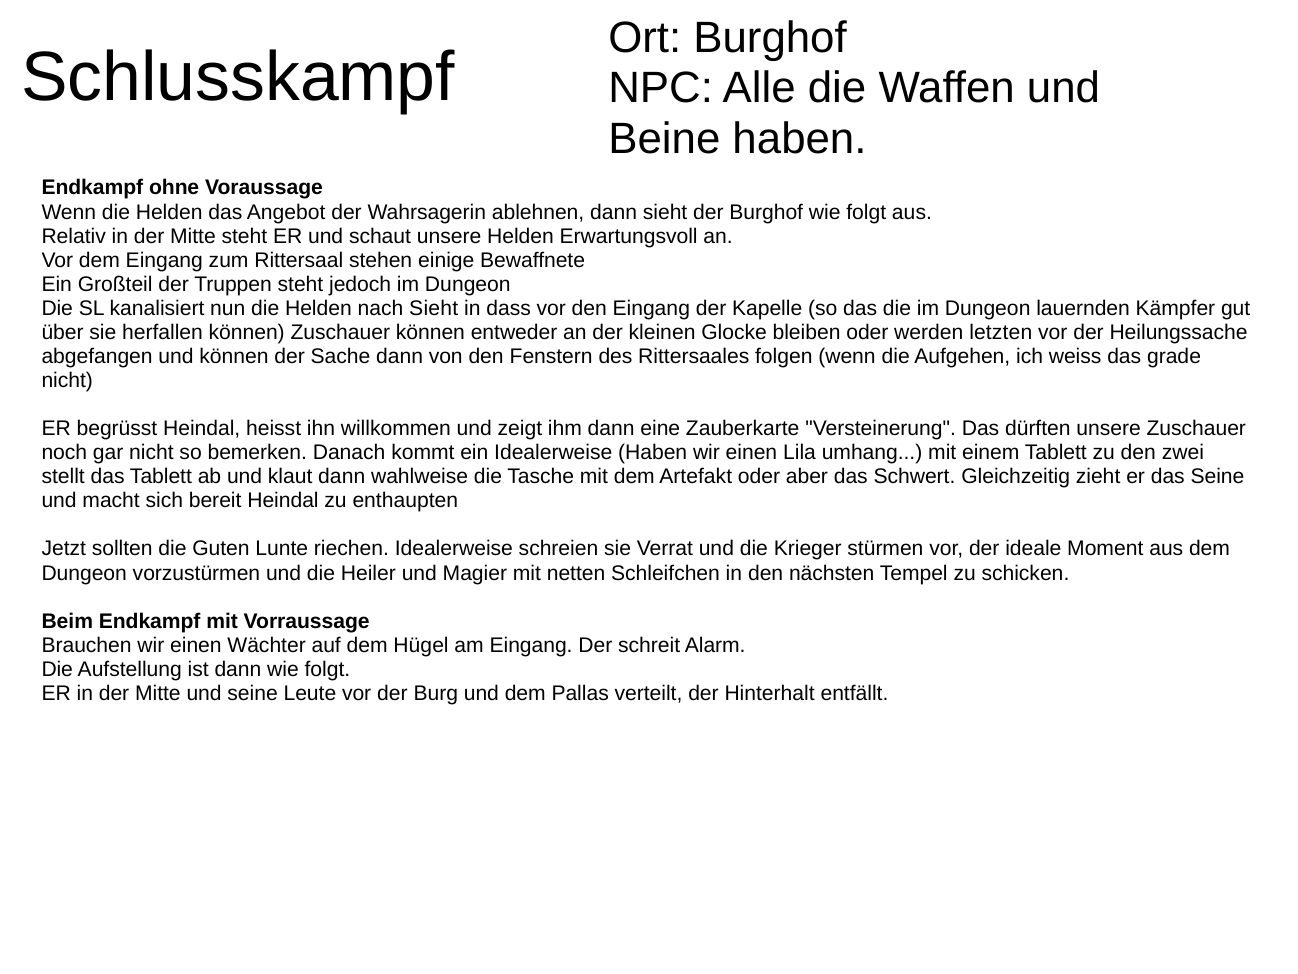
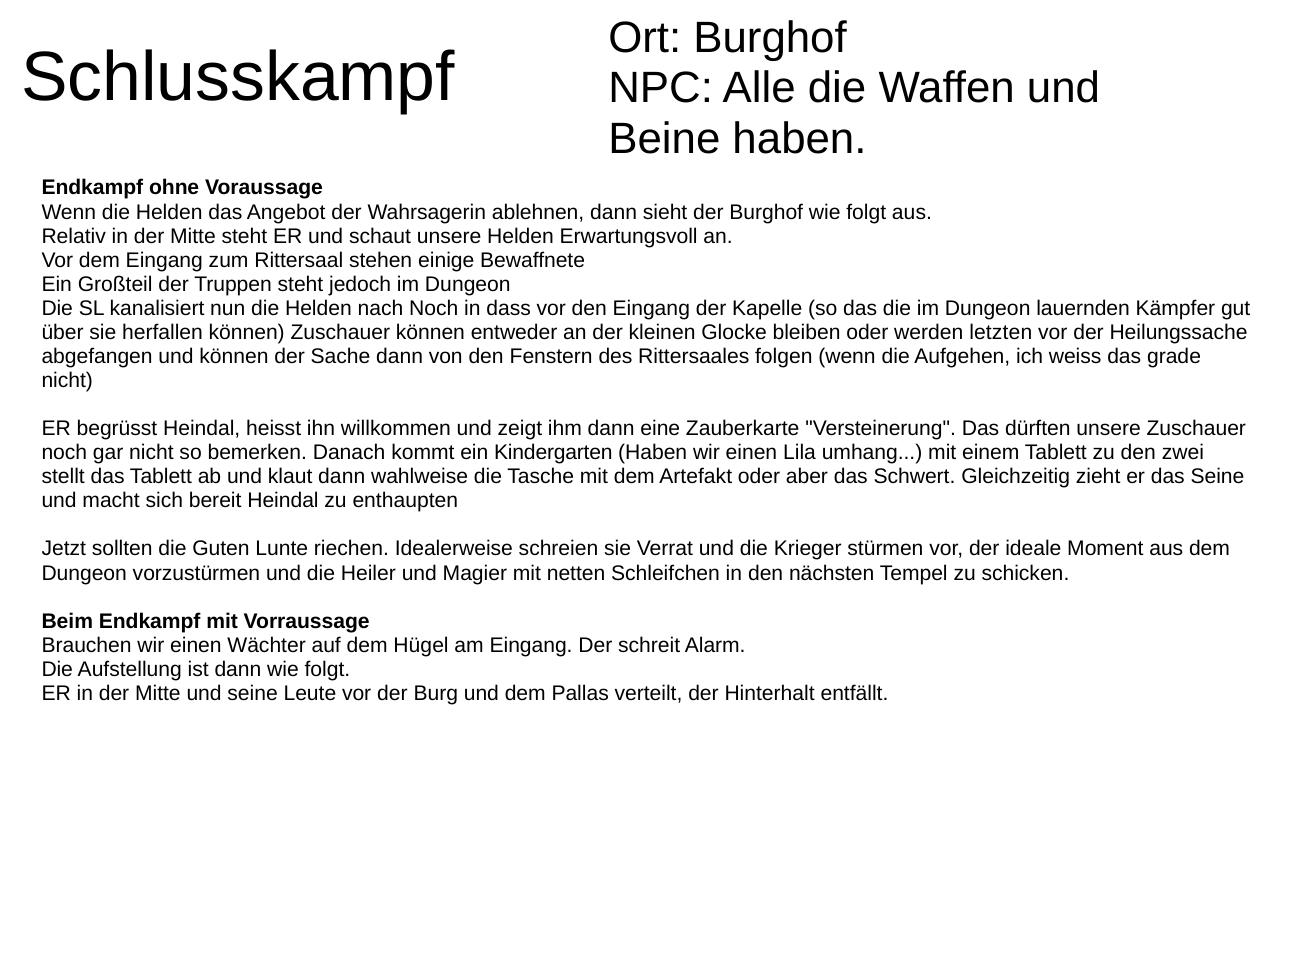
nach Sieht: Sieht -> Noch
ein Idealerweise: Idealerweise -> Kindergarten
